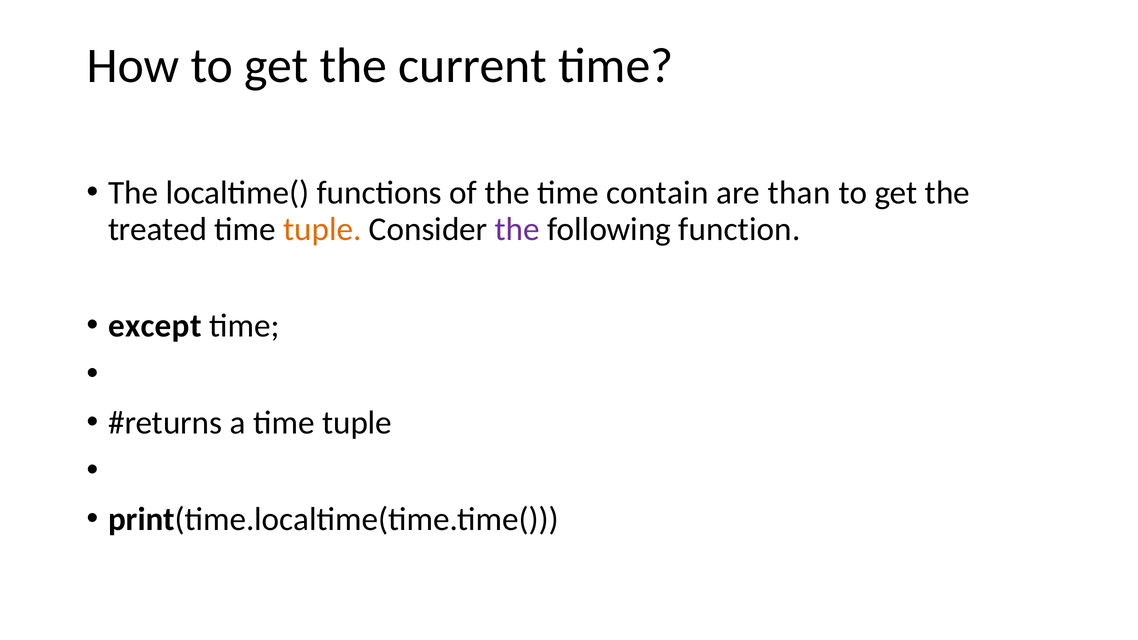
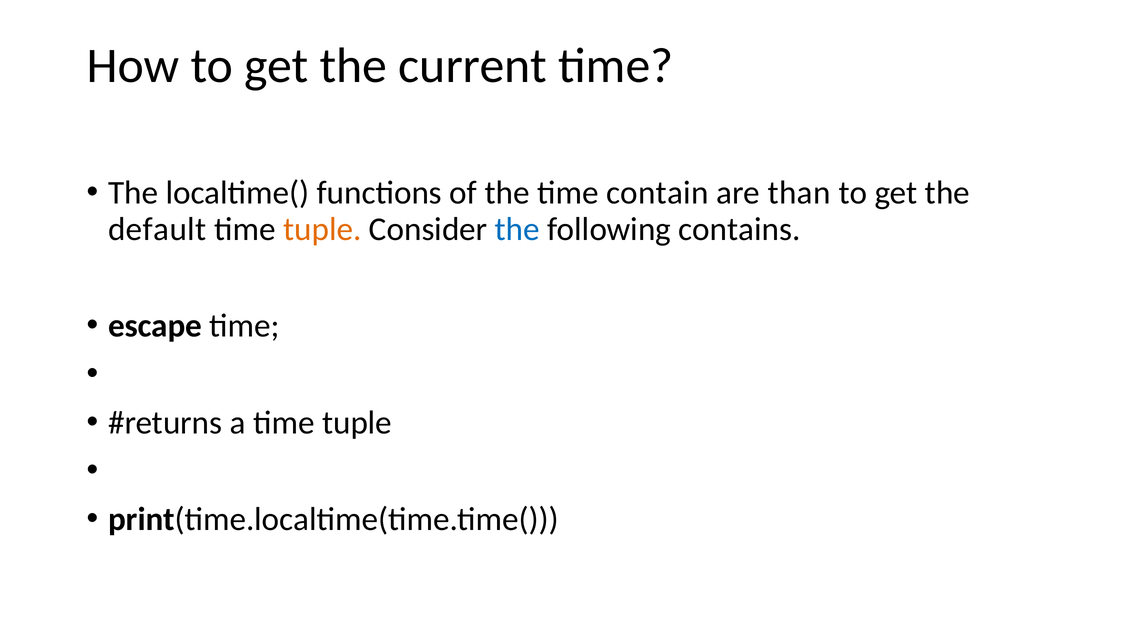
treated: treated -> default
the at (517, 229) colour: purple -> blue
function: function -> contains
except: except -> escape
